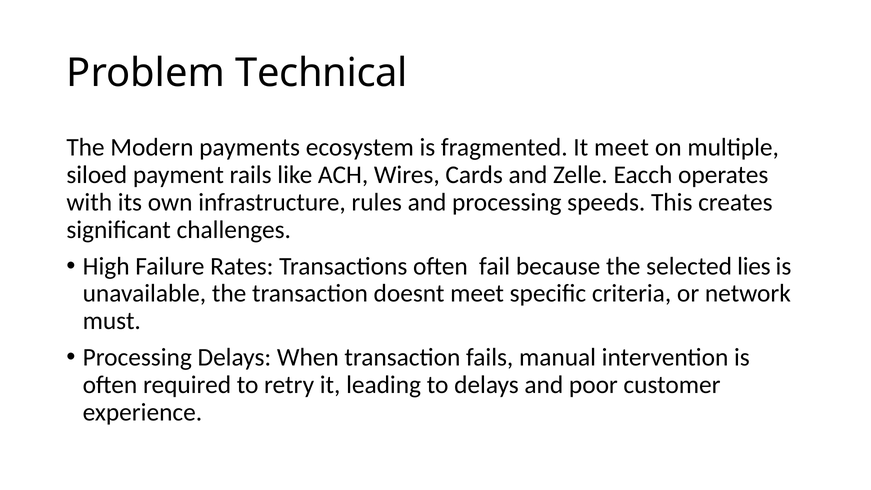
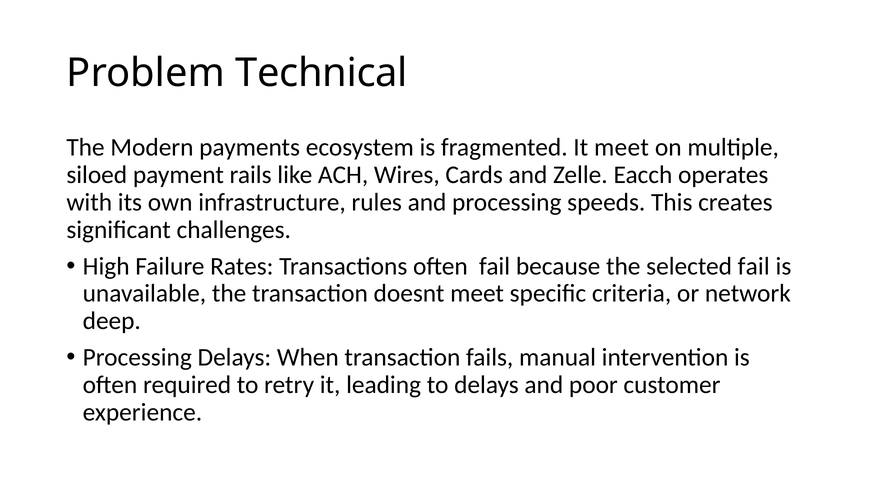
selected lies: lies -> fail
must: must -> deep
